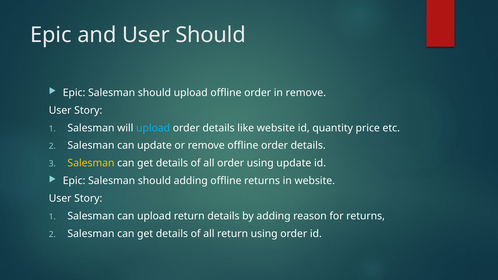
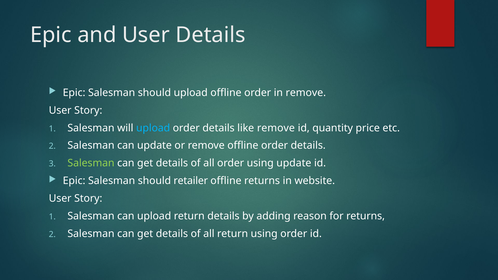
User Should: Should -> Details
like website: website -> remove
Salesman at (91, 163) colour: yellow -> light green
should adding: adding -> retailer
